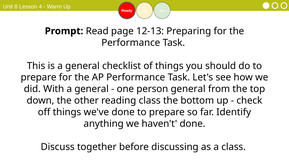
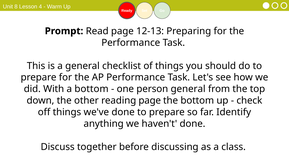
With a general: general -> bottom
reading class: class -> page
